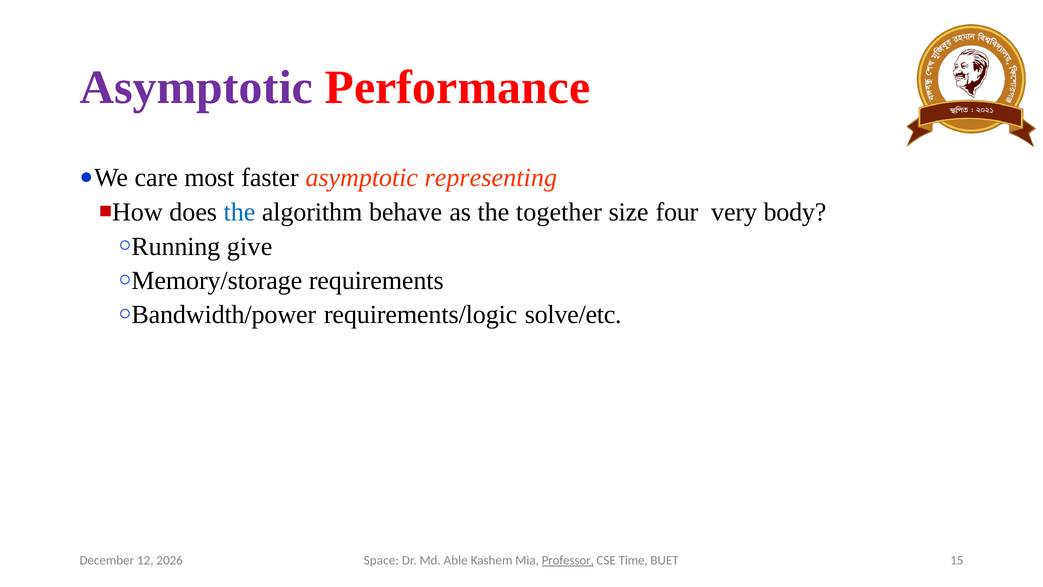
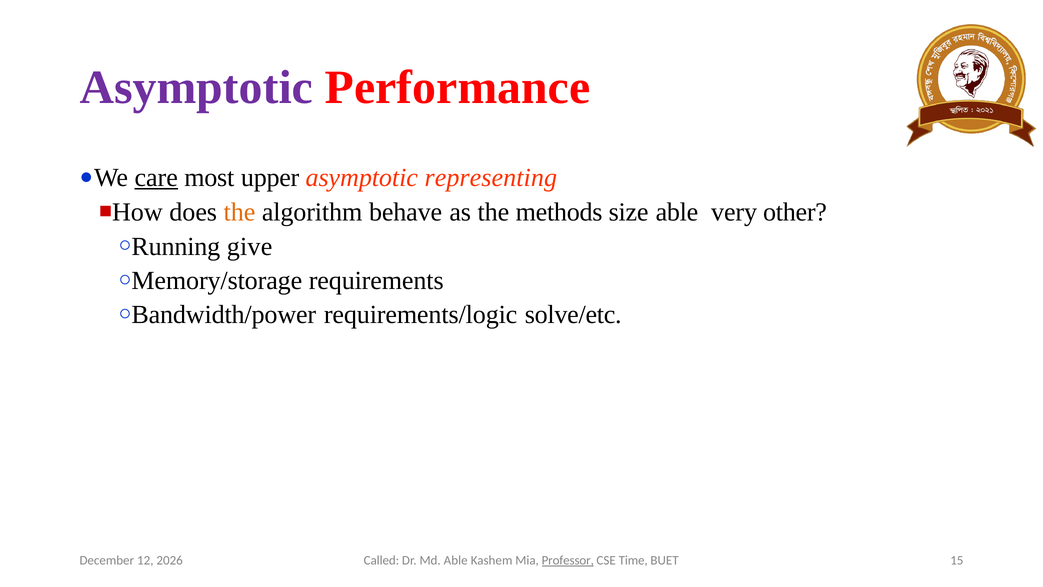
care underline: none -> present
faster: faster -> upper
the at (239, 212) colour: blue -> orange
together: together -> methods
size four: four -> able
body: body -> other
Space: Space -> Called
